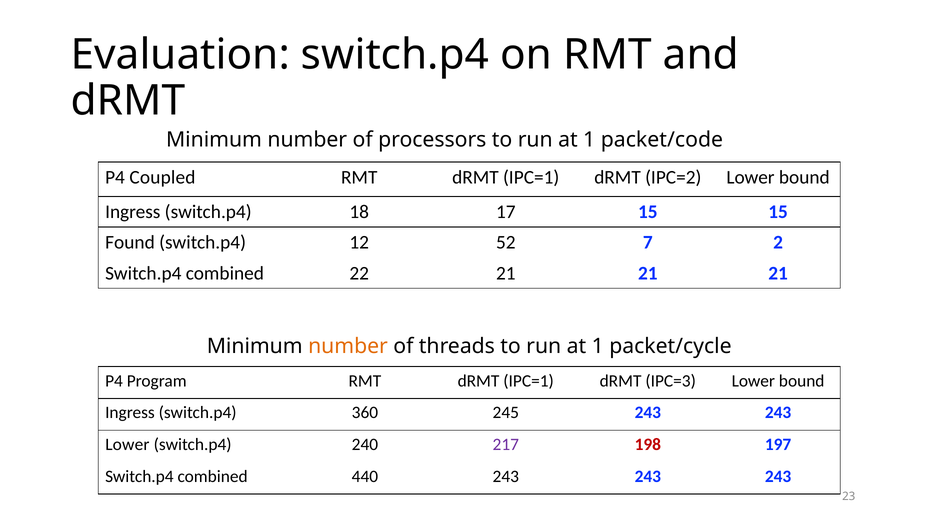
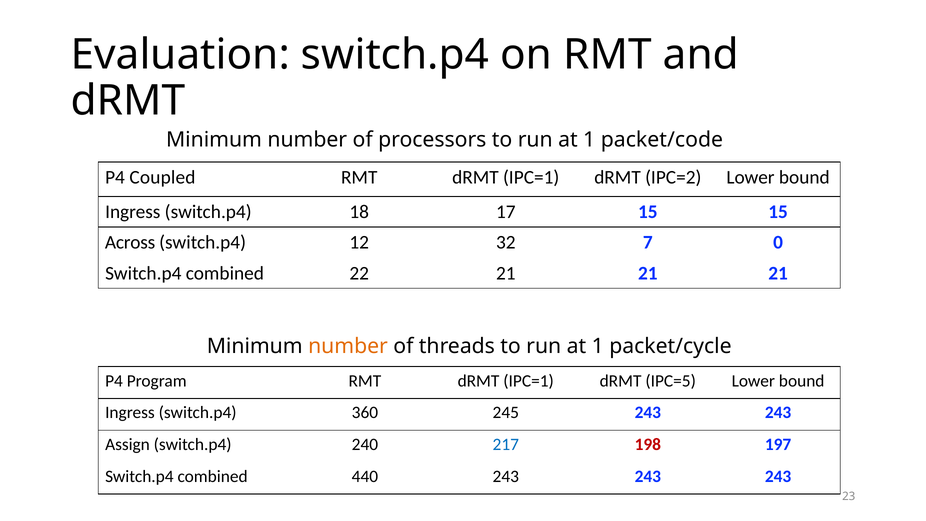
Found: Found -> Across
52: 52 -> 32
2: 2 -> 0
IPC=3: IPC=3 -> IPC=5
Lower at (127, 444): Lower -> Assign
217 colour: purple -> blue
